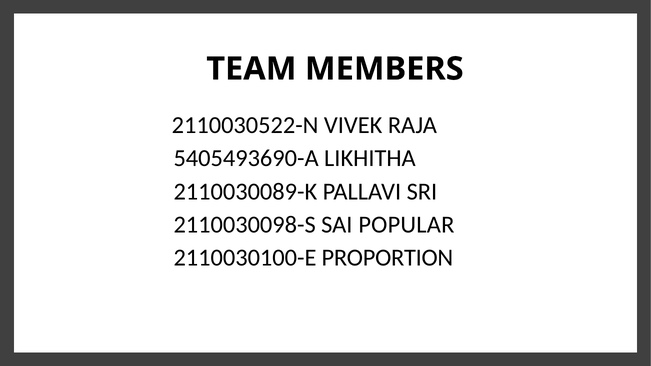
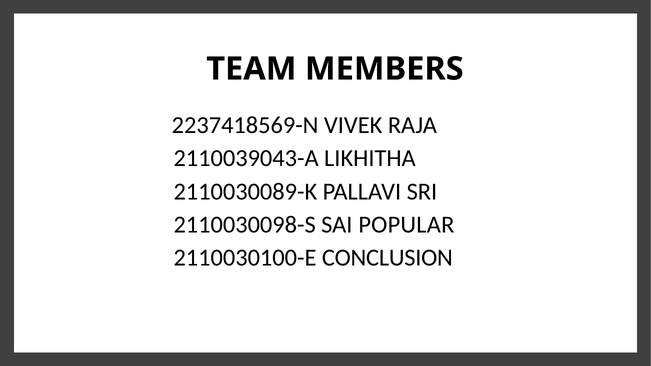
2110030522-N: 2110030522-N -> 2237418569-N
5405493690-A: 5405493690-A -> 2110039043-A
PROPORTION: PROPORTION -> CONCLUSION
